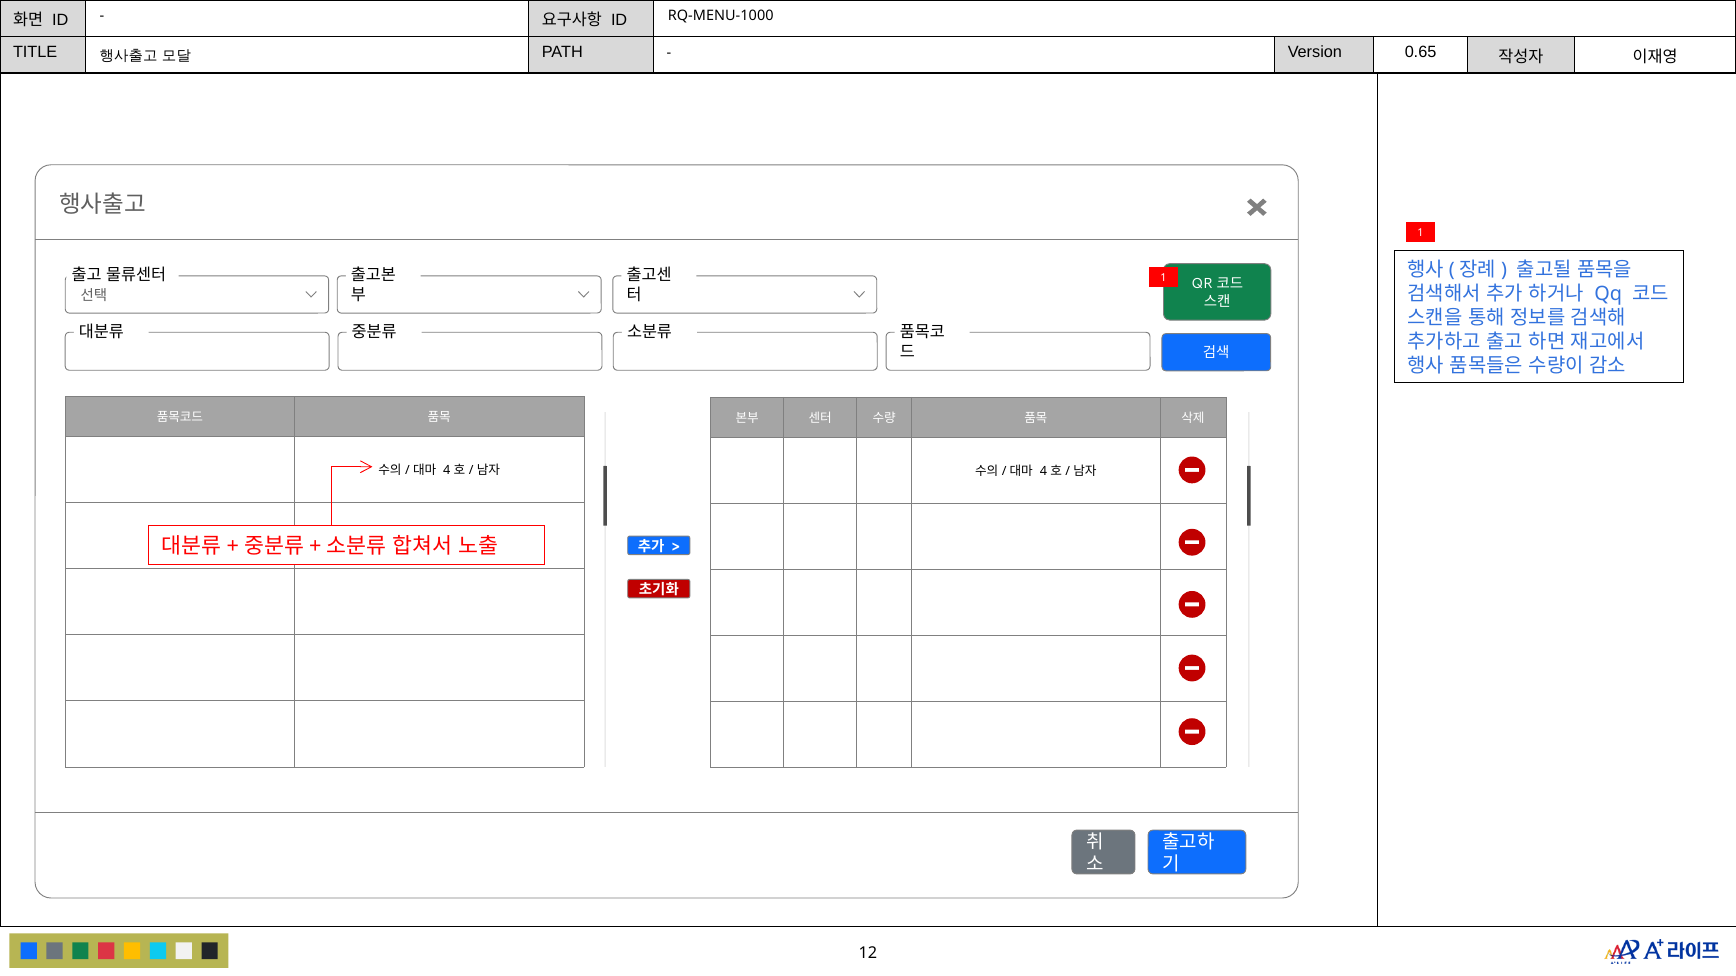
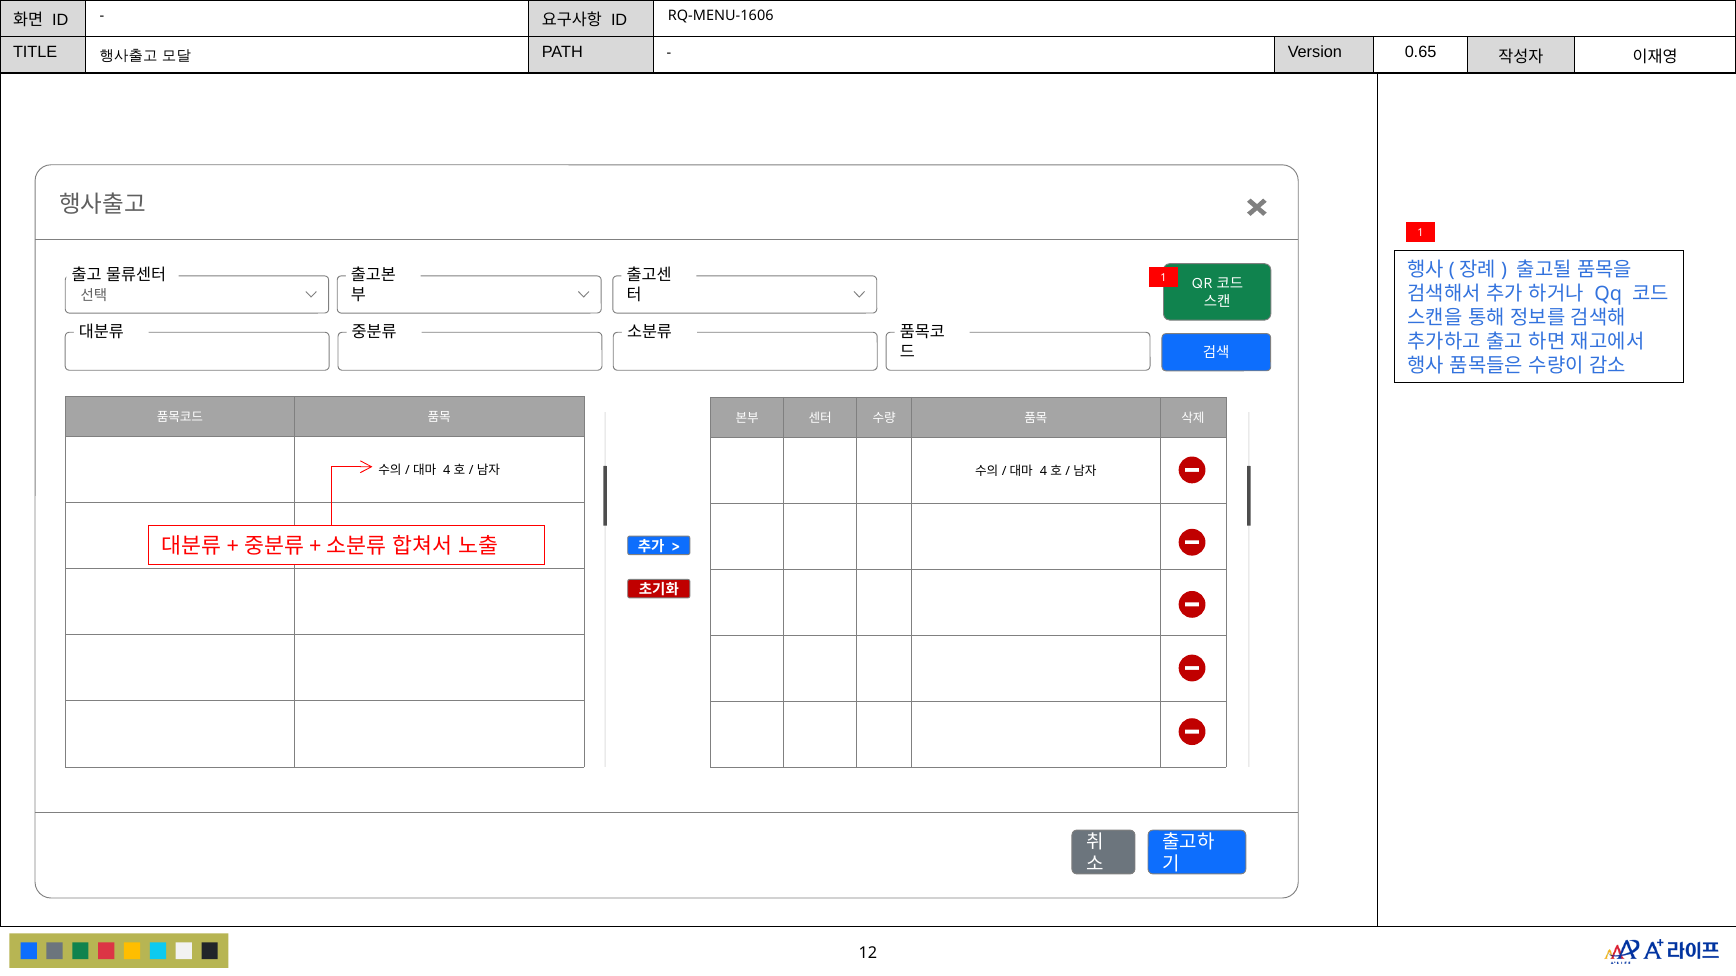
RQ-MENU-1000: RQ-MENU-1000 -> RQ-MENU-1606
